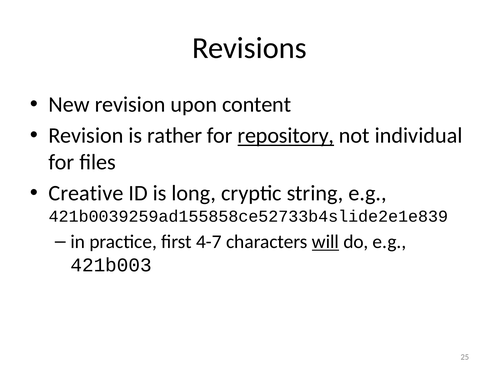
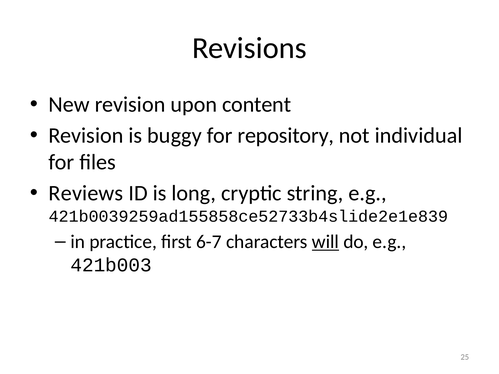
rather: rather -> buggy
repository underline: present -> none
Creative: Creative -> Reviews
4-7: 4-7 -> 6-7
